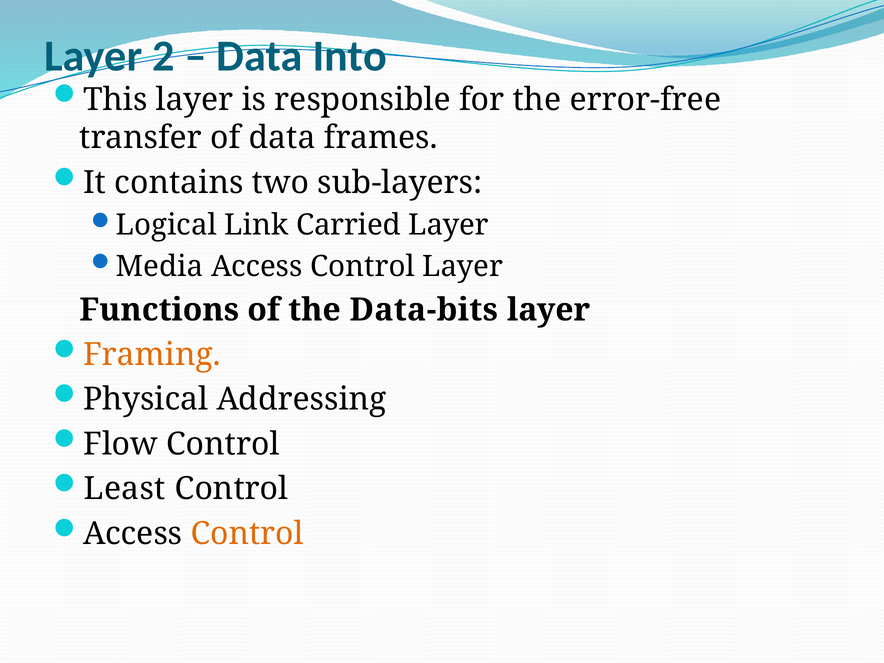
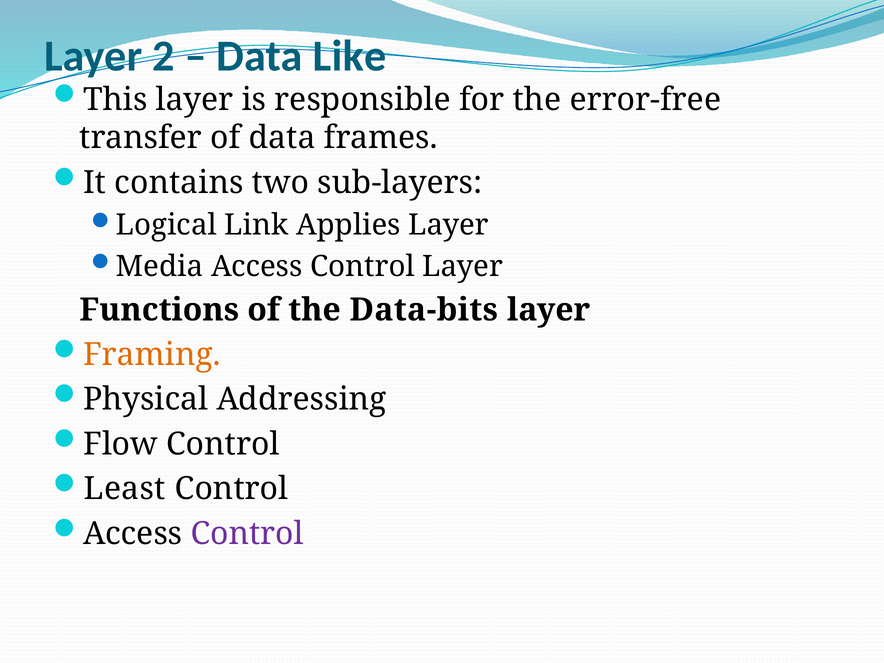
Into: Into -> Like
Carried: Carried -> Applies
Control at (247, 534) colour: orange -> purple
